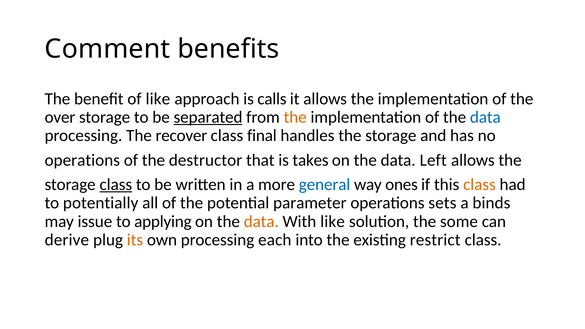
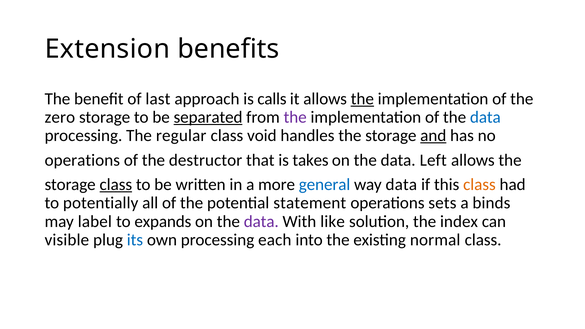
Comment: Comment -> Extension
of like: like -> last
the at (362, 99) underline: none -> present
over: over -> zero
the at (295, 117) colour: orange -> purple
recover: recover -> regular
final: final -> void
and underline: none -> present
way ones: ones -> data
parameter: parameter -> statement
issue: issue -> label
applying: applying -> expands
data at (261, 221) colour: orange -> purple
some: some -> index
derive: derive -> visible
its colour: orange -> blue
restrict: restrict -> normal
